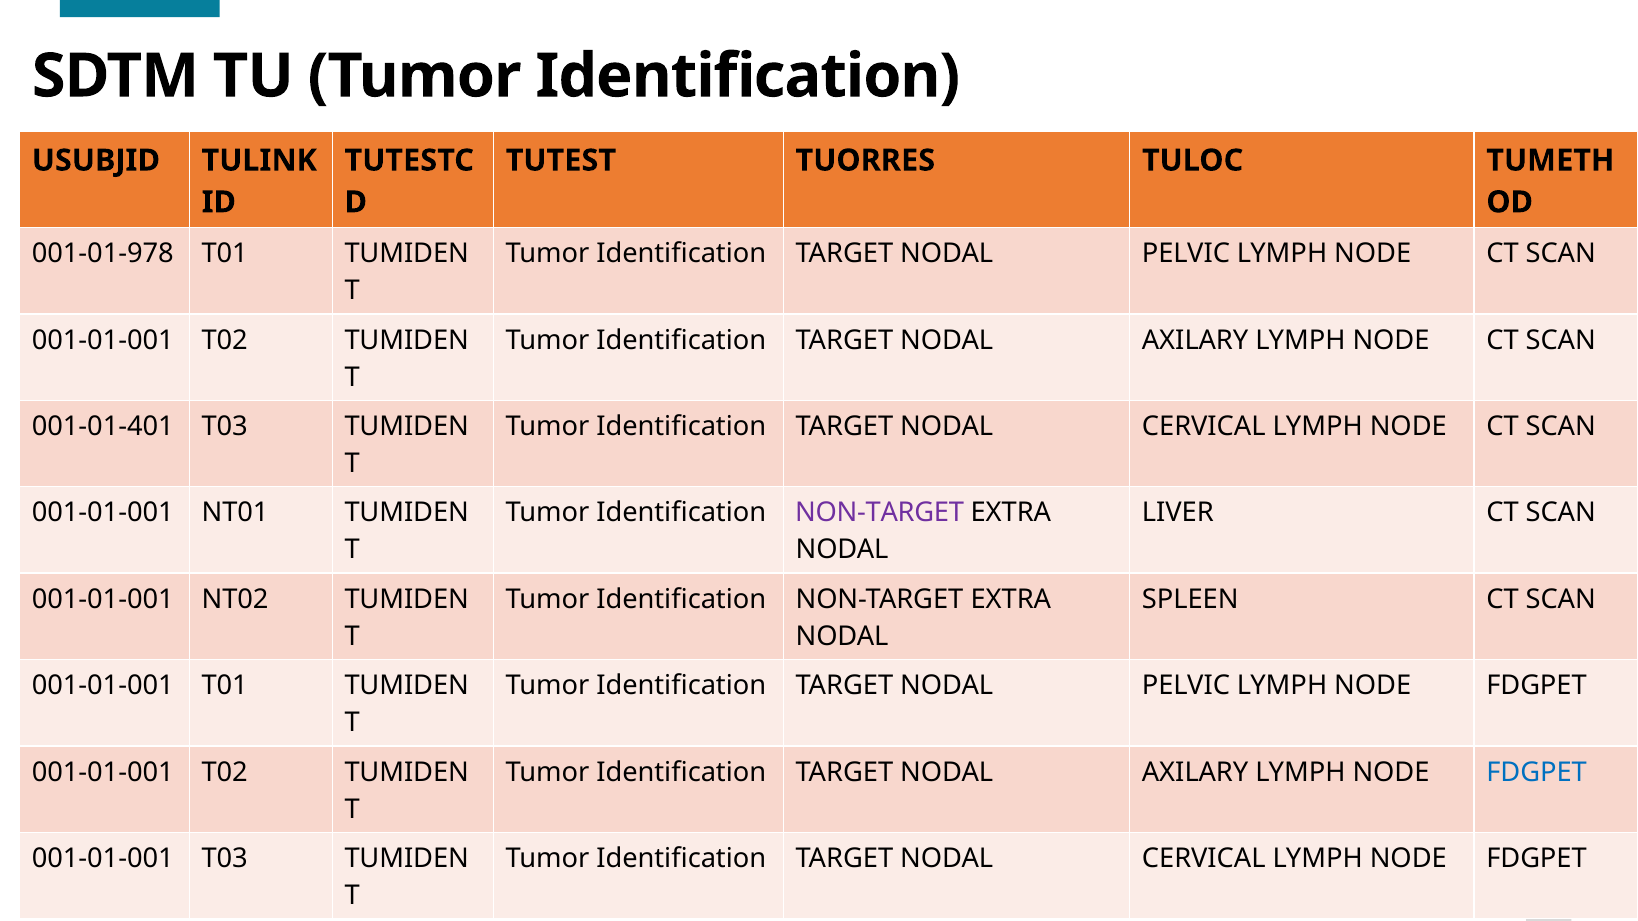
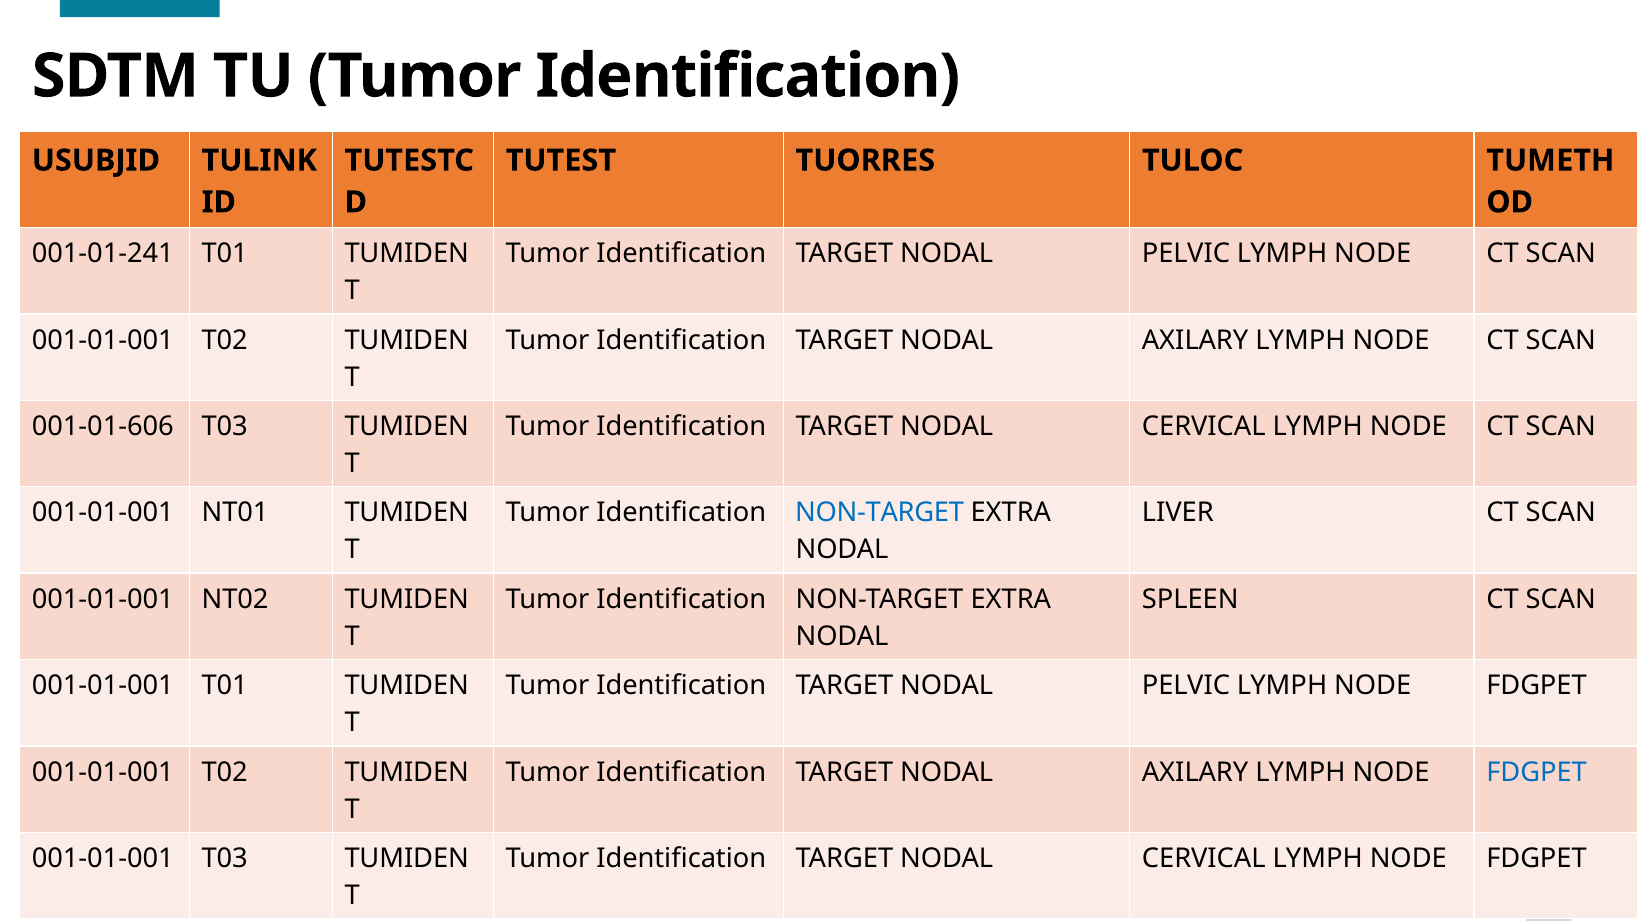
001-01-978: 001-01-978 -> 001-01-241
001-01-401: 001-01-401 -> 001-01-606
NON-TARGET at (880, 513) colour: purple -> blue
